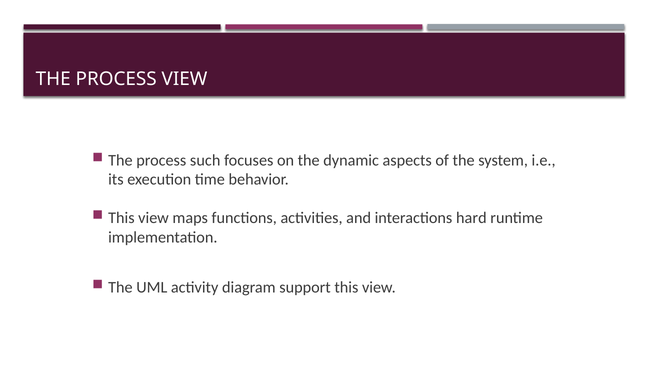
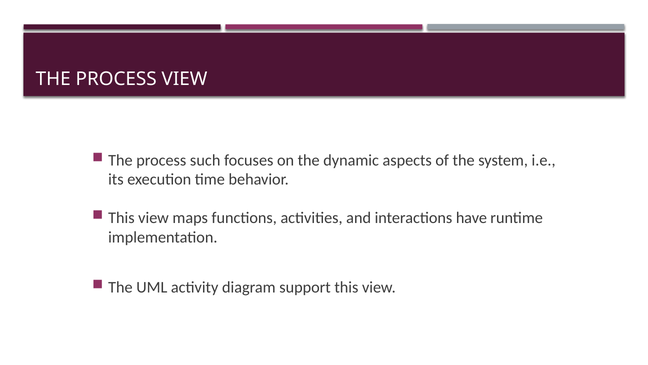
hard: hard -> have
